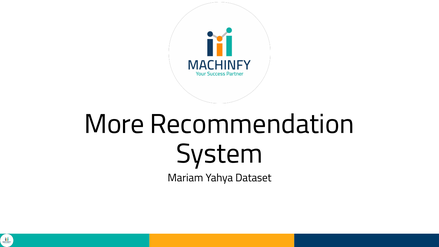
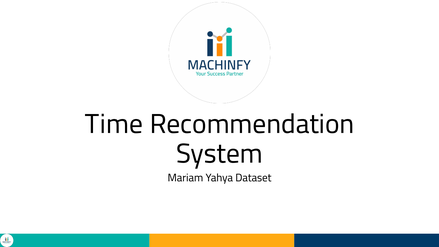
More: More -> Time
